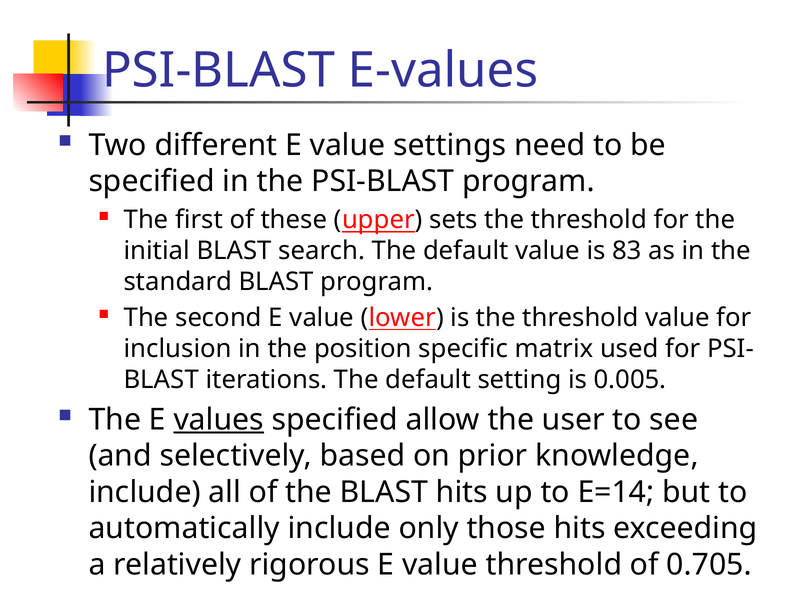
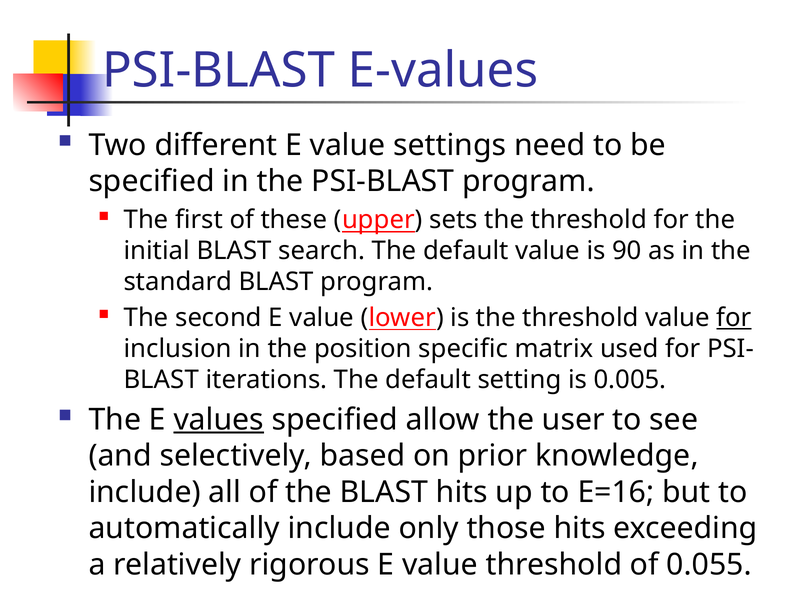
83: 83 -> 90
for at (734, 317) underline: none -> present
E=14: E=14 -> E=16
0.705: 0.705 -> 0.055
